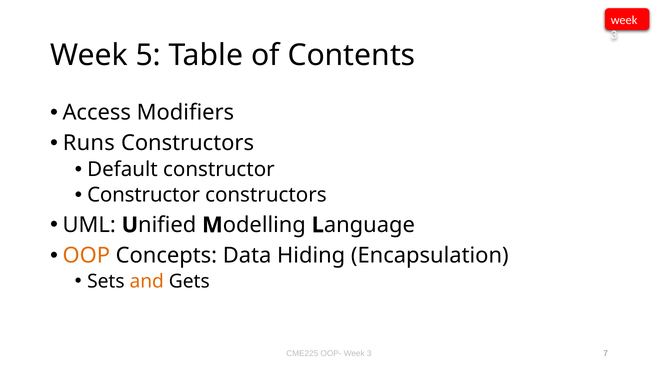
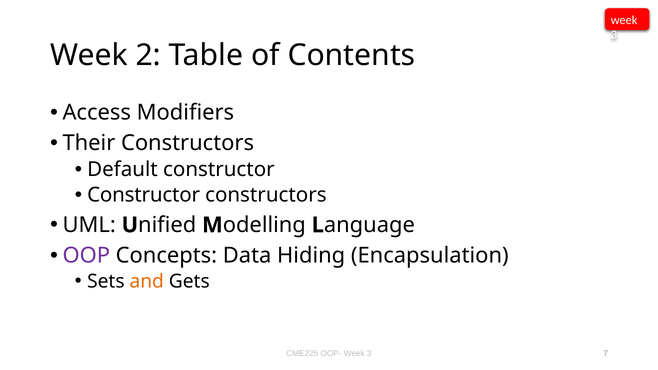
5: 5 -> 2
Runs: Runs -> Their
OOP colour: orange -> purple
